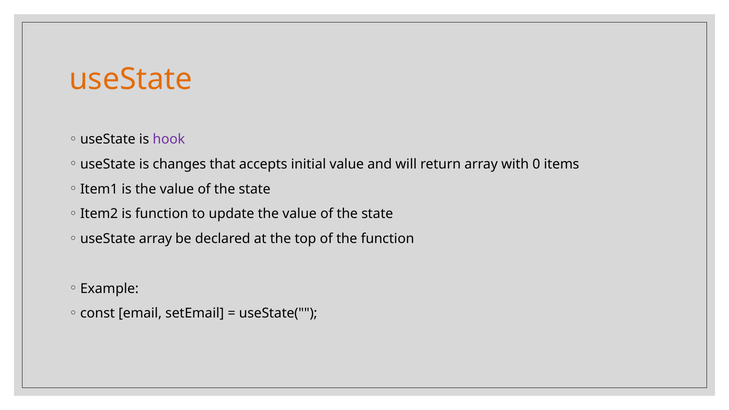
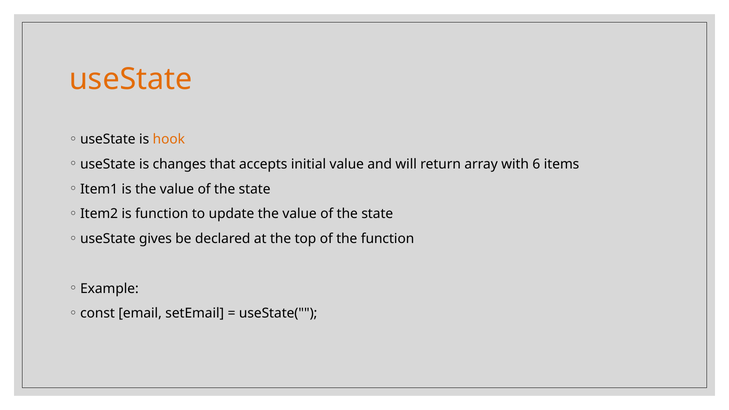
hook colour: purple -> orange
0: 0 -> 6
useState array: array -> gives
